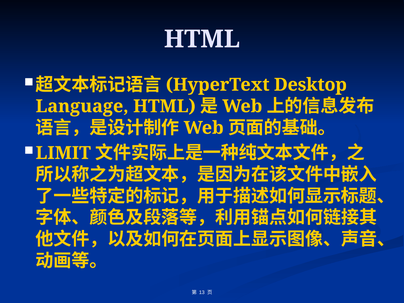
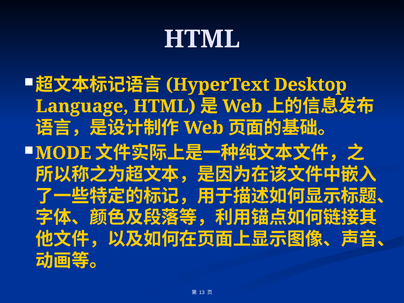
LIMIT: LIMIT -> MODE
